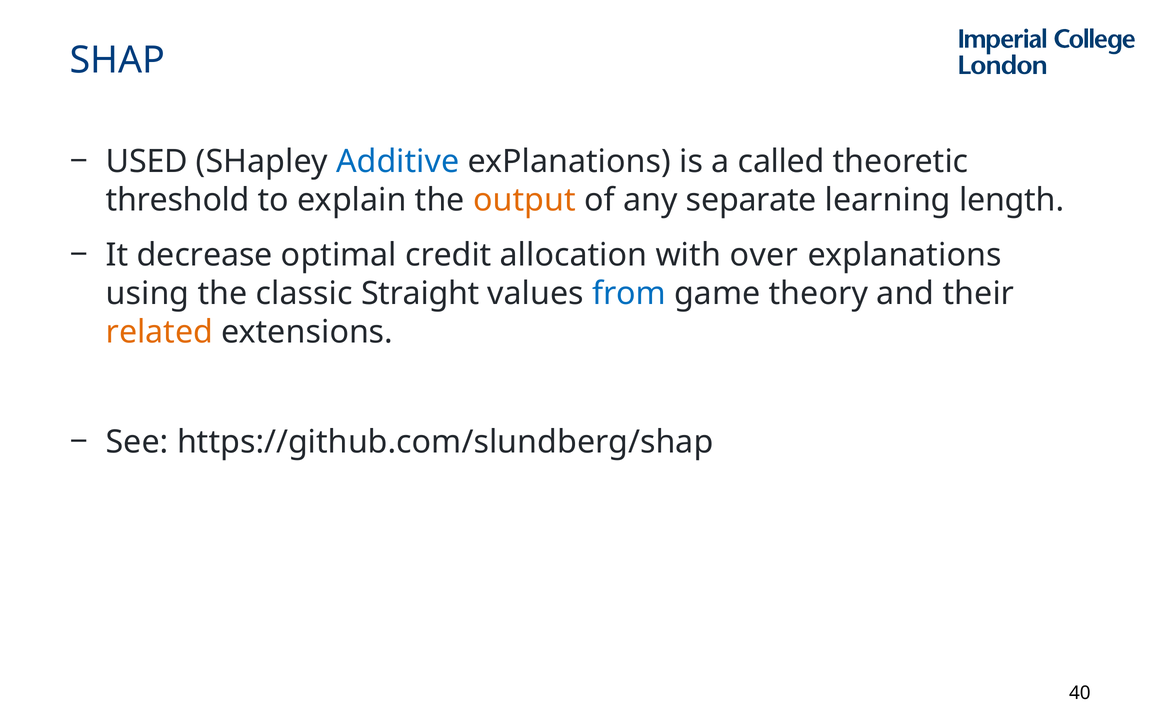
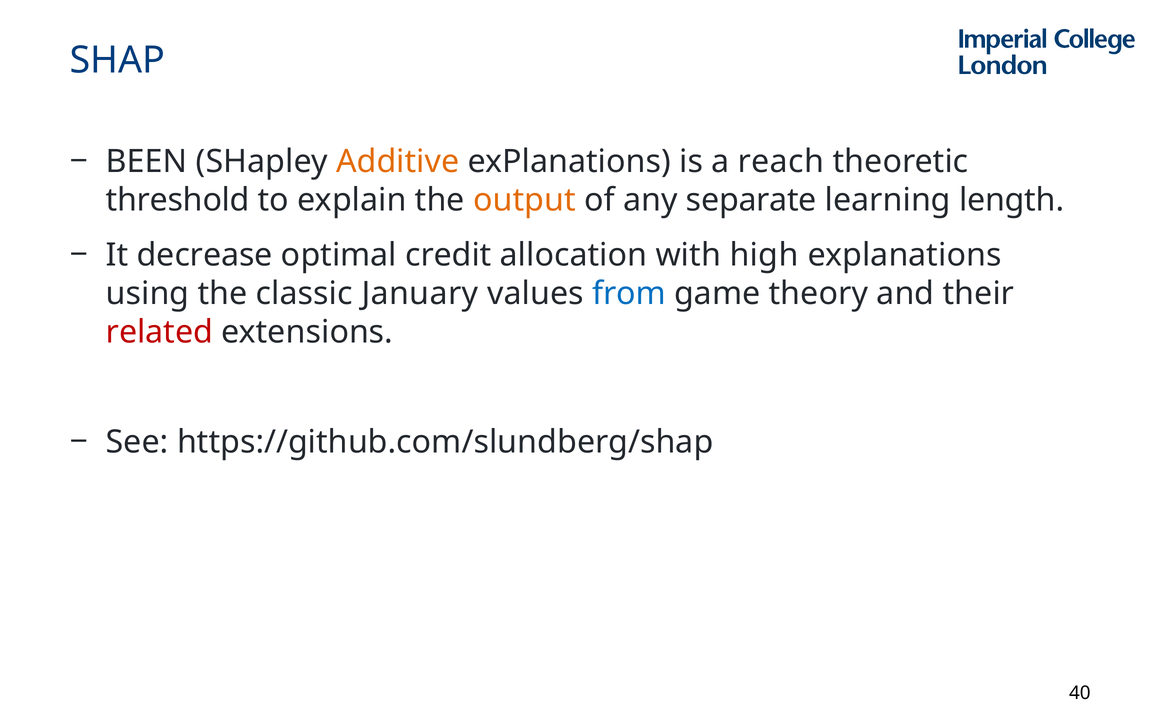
USED: USED -> BEEN
Additive colour: blue -> orange
called: called -> reach
over: over -> high
Straight: Straight -> January
related colour: orange -> red
